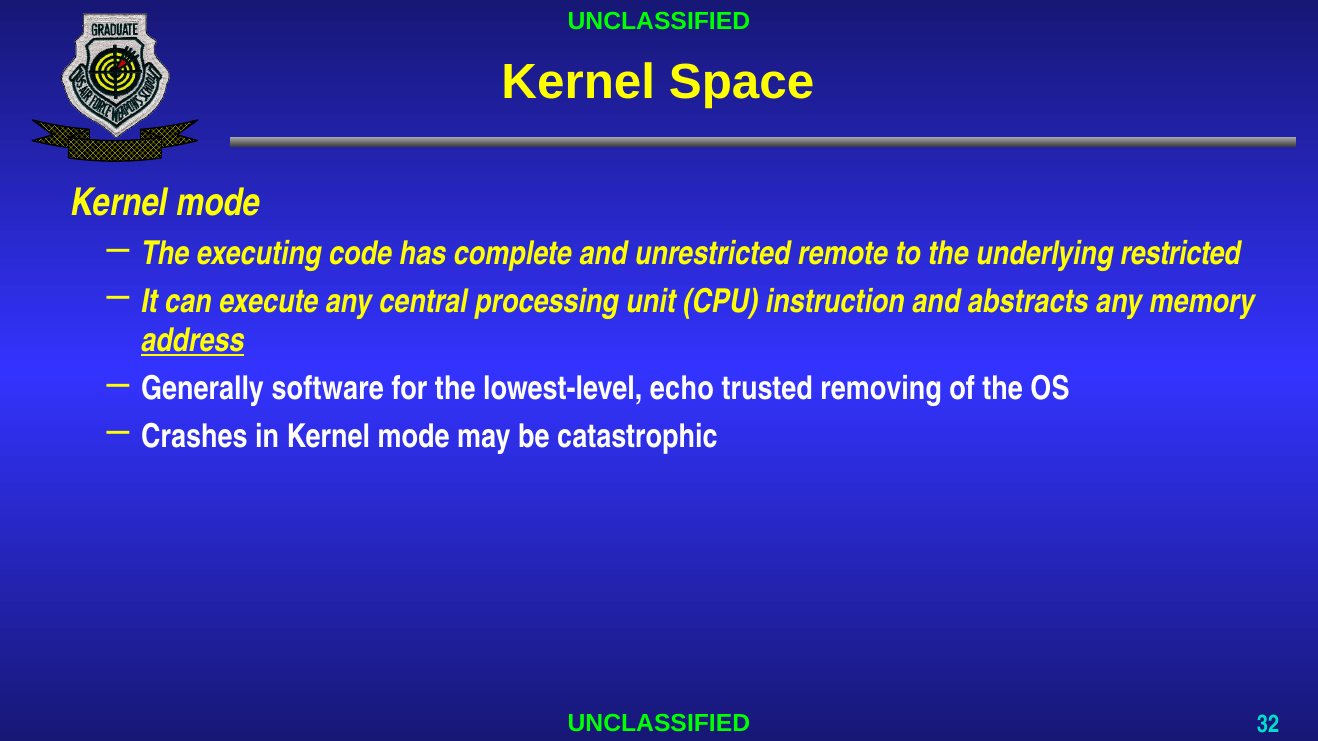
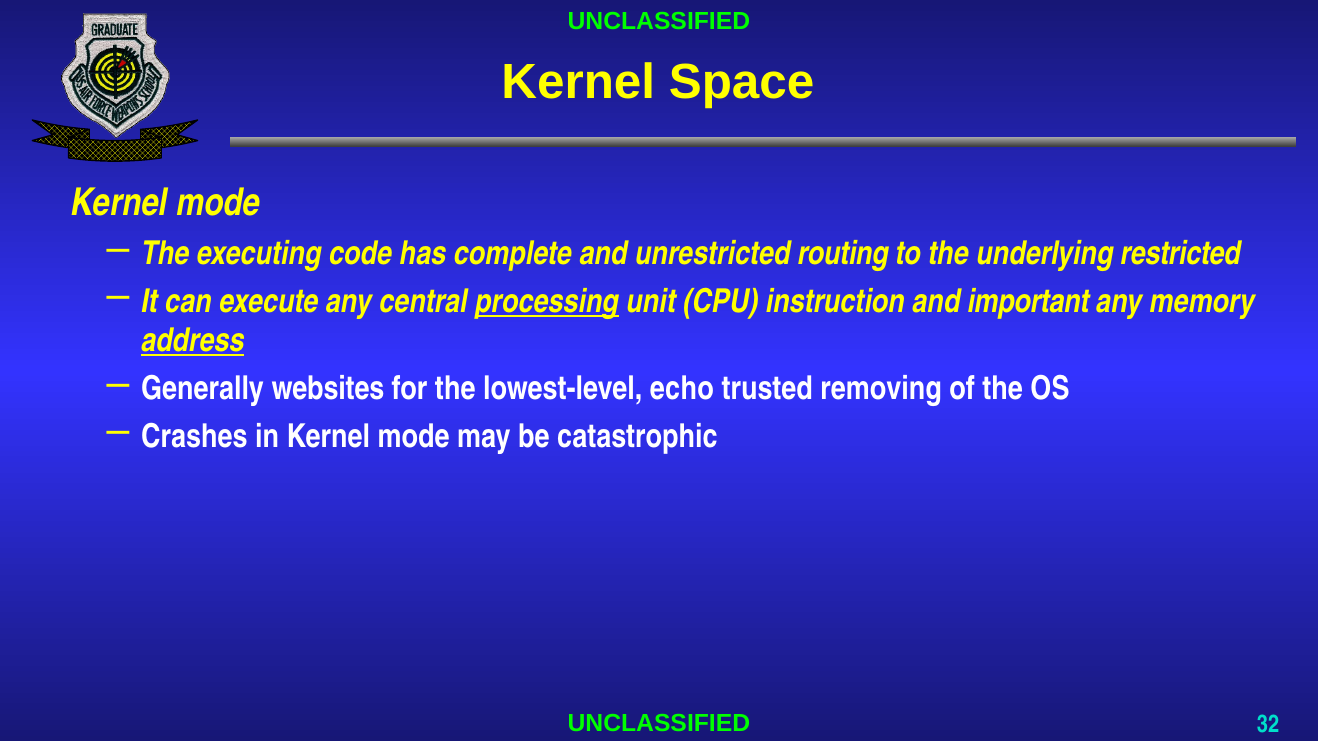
remote: remote -> routing
processing underline: none -> present
abstracts: abstracts -> important
software: software -> websites
